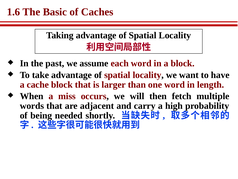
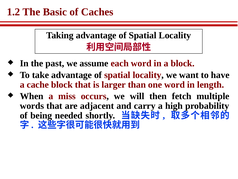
1.6: 1.6 -> 1.2
